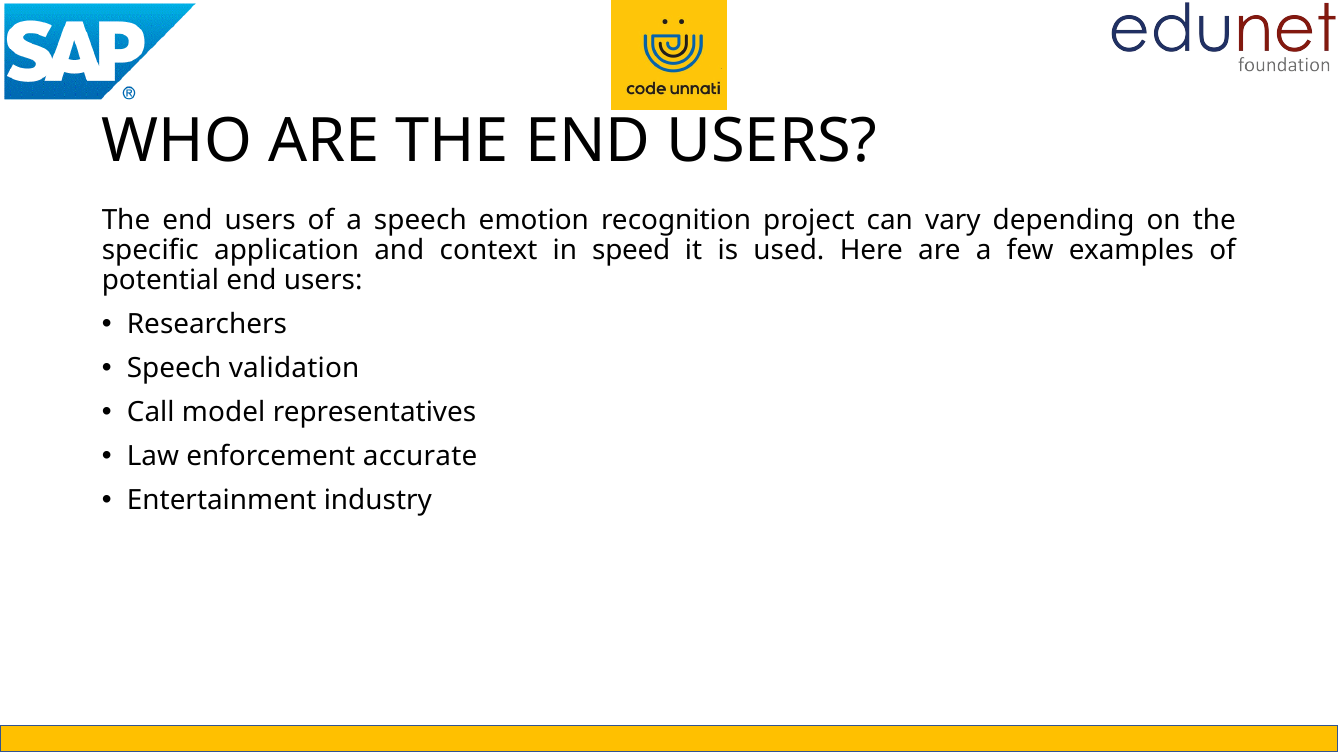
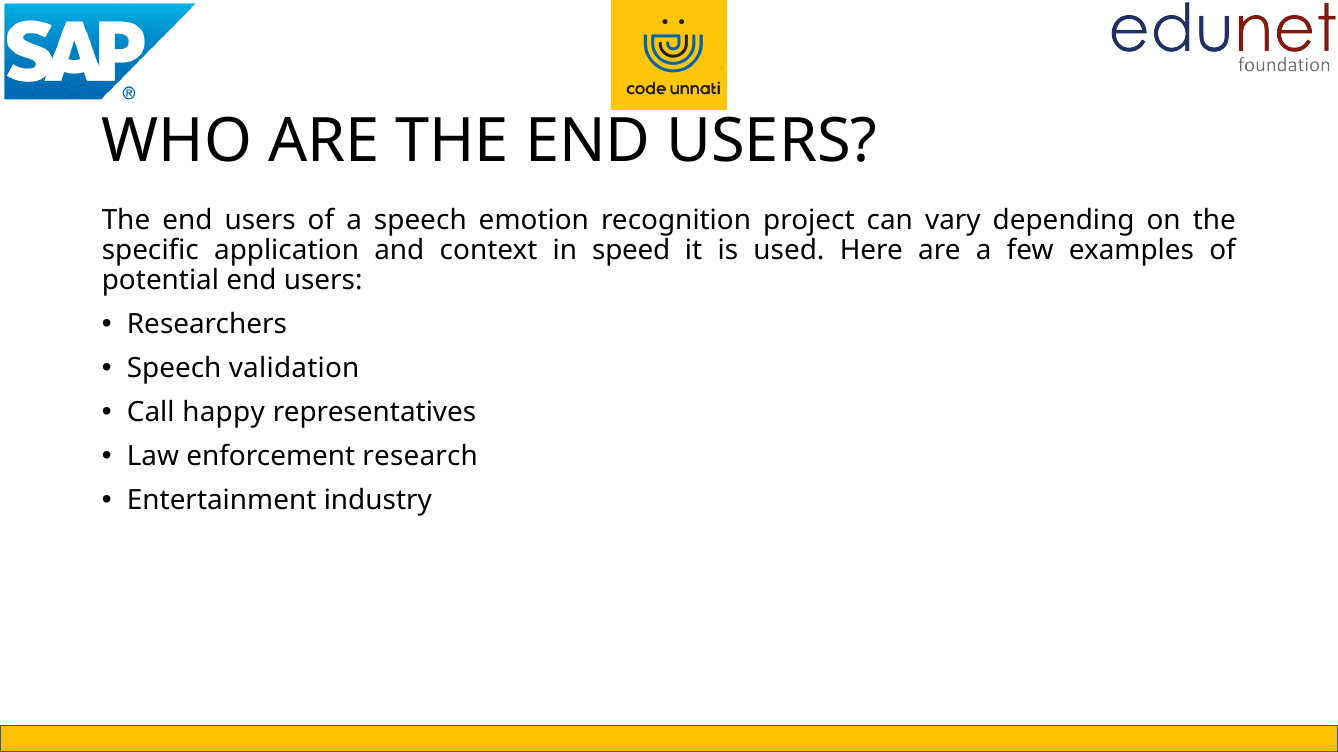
model: model -> happy
accurate: accurate -> research
